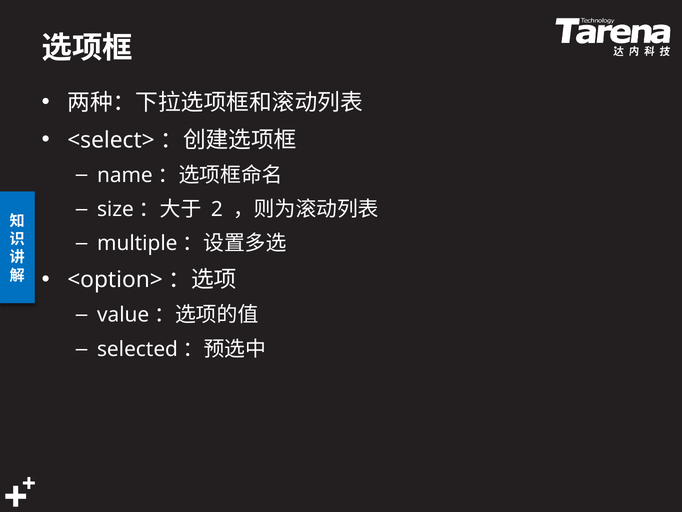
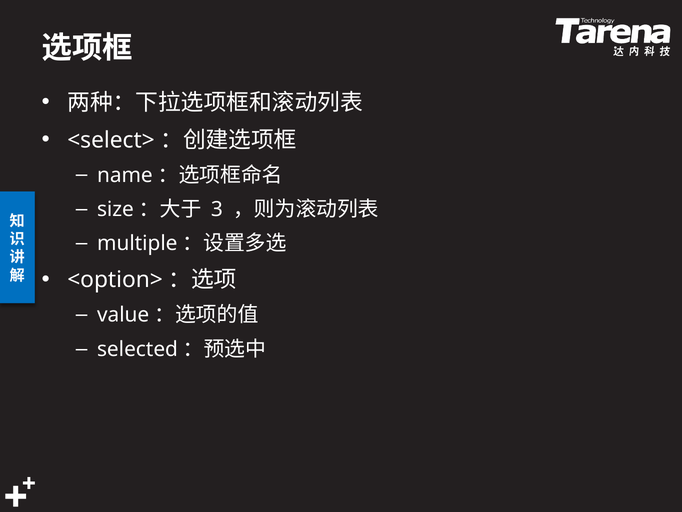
2: 2 -> 3
